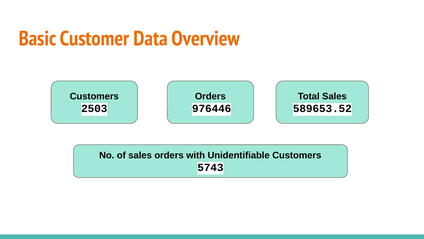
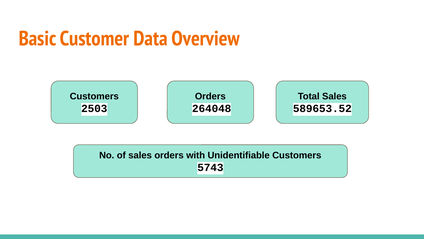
976446: 976446 -> 264048
